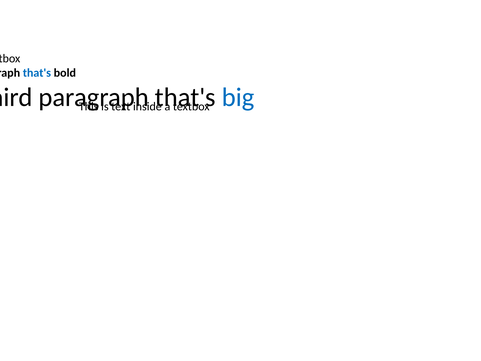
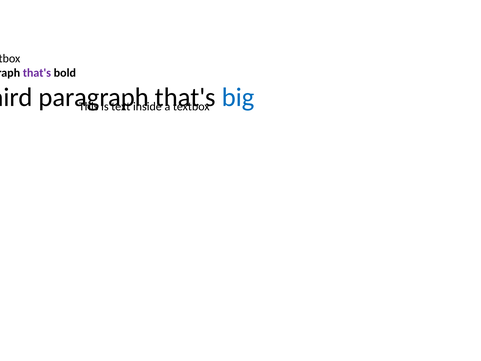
that's at (37, 73) colour: blue -> purple
